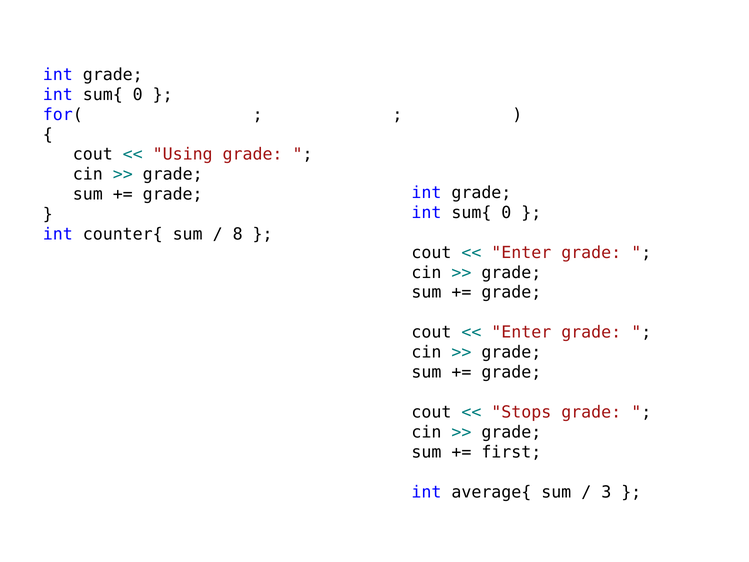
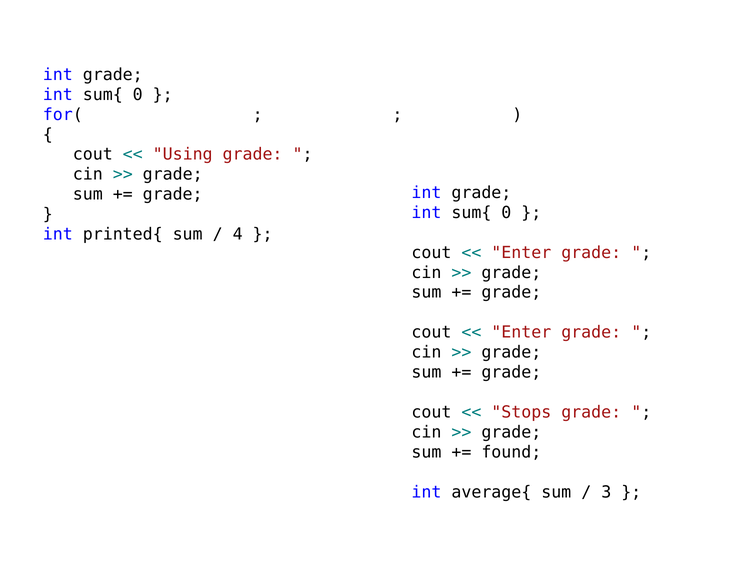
counter{ at (123, 234): counter{ -> printed{
8: 8 -> 4
first: first -> found
